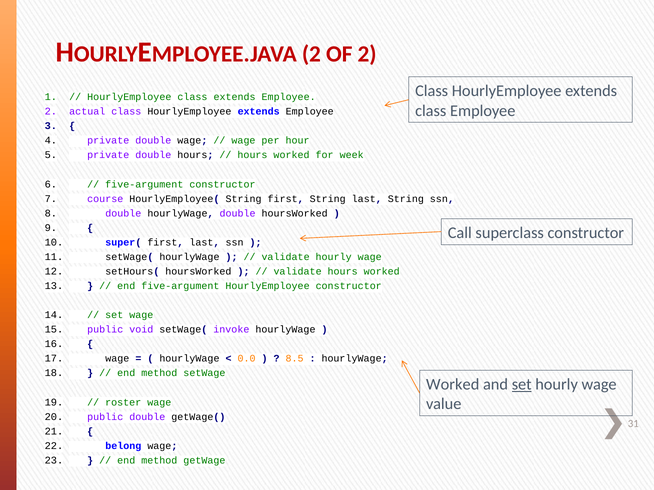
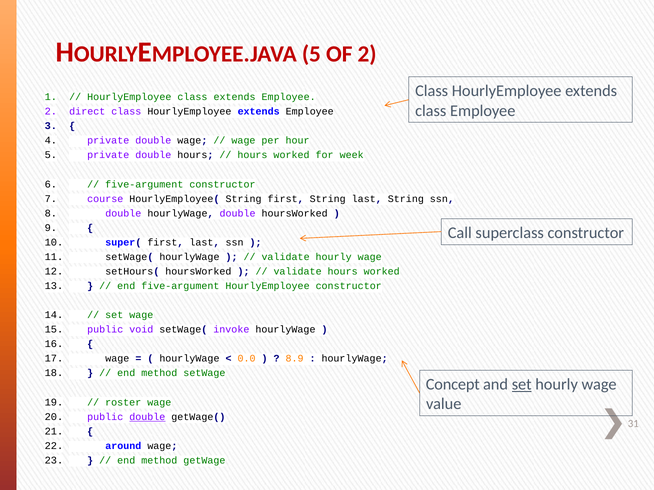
2 at (311, 54): 2 -> 5
actual: actual -> direct
8.5: 8.5 -> 8.9
Worked at (453, 385): Worked -> Concept
double at (147, 417) underline: none -> present
belong: belong -> around
